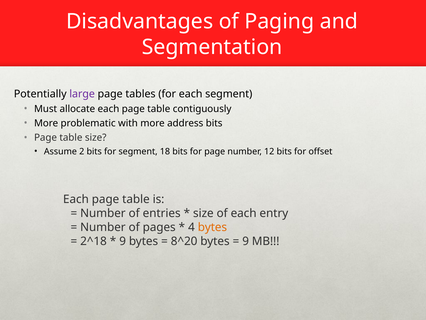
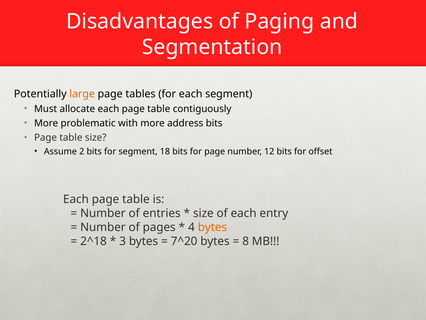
large colour: purple -> orange
9 at (123, 241): 9 -> 3
8^20: 8^20 -> 7^20
9 at (246, 241): 9 -> 8
